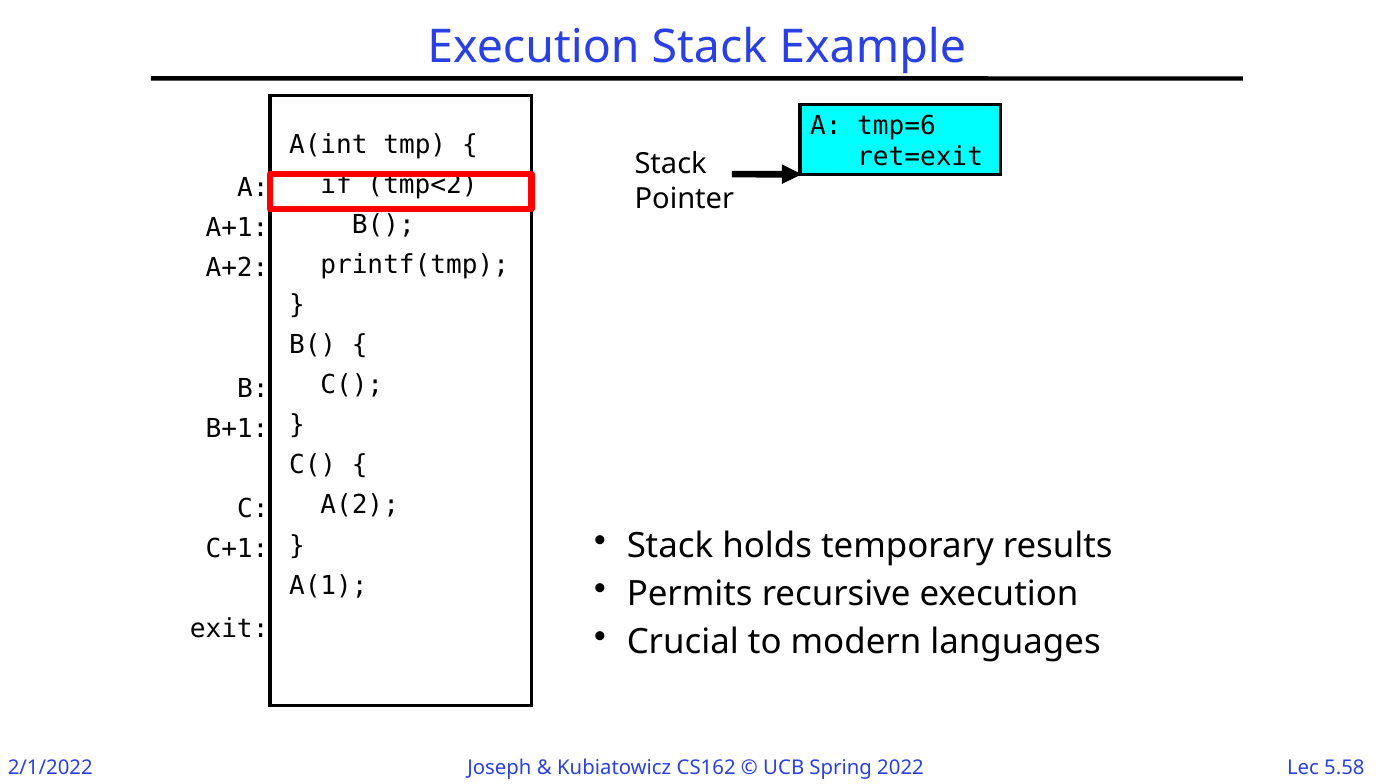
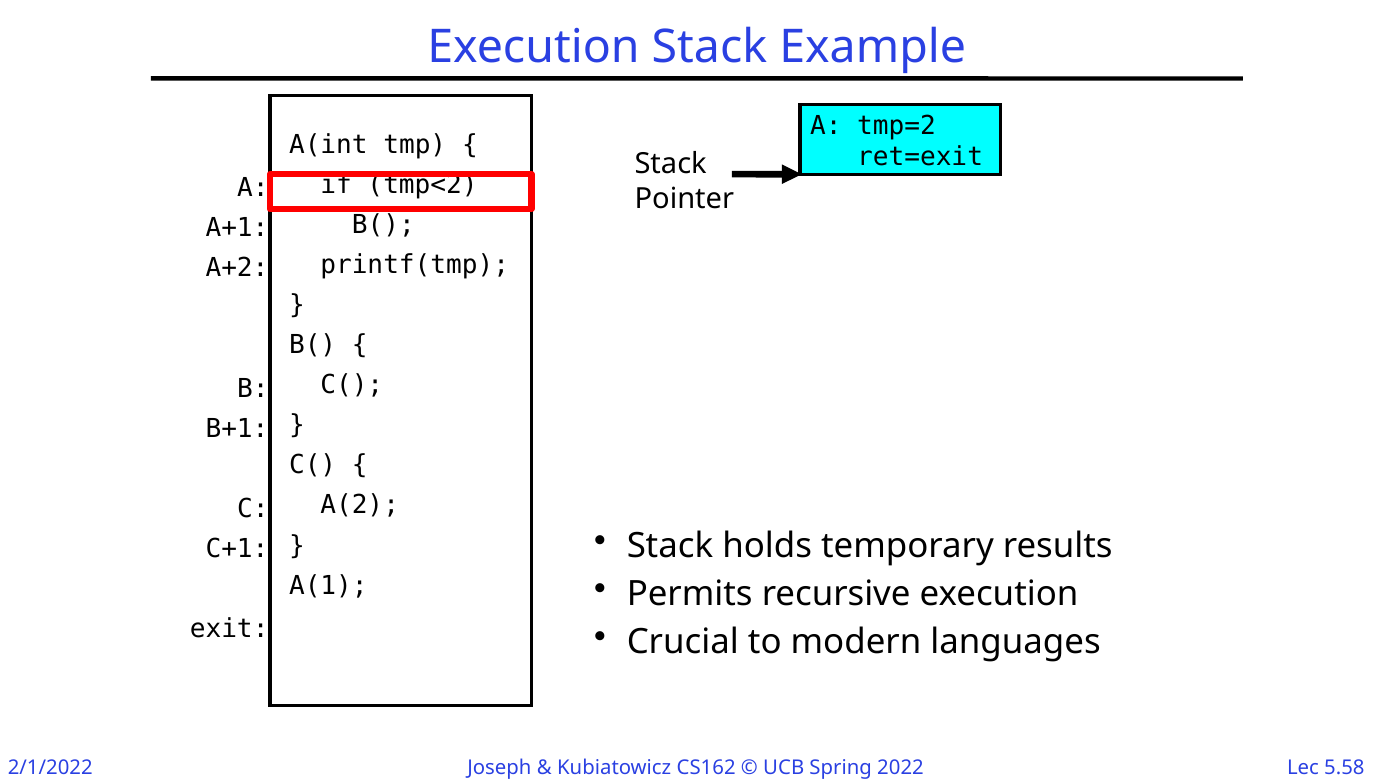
tmp=6: tmp=6 -> tmp=2
